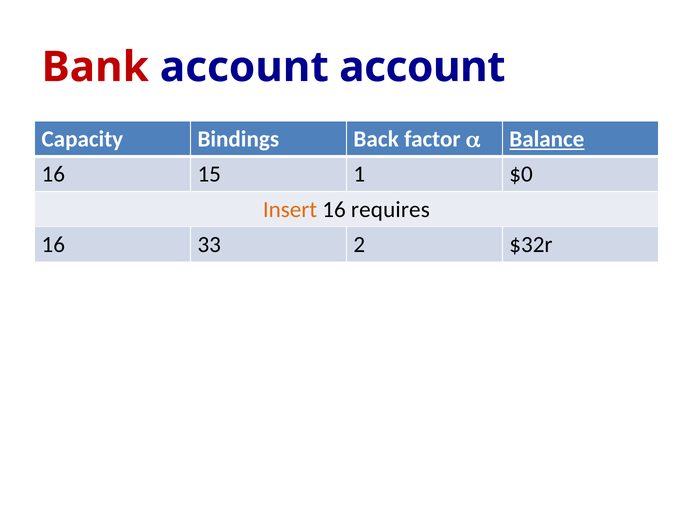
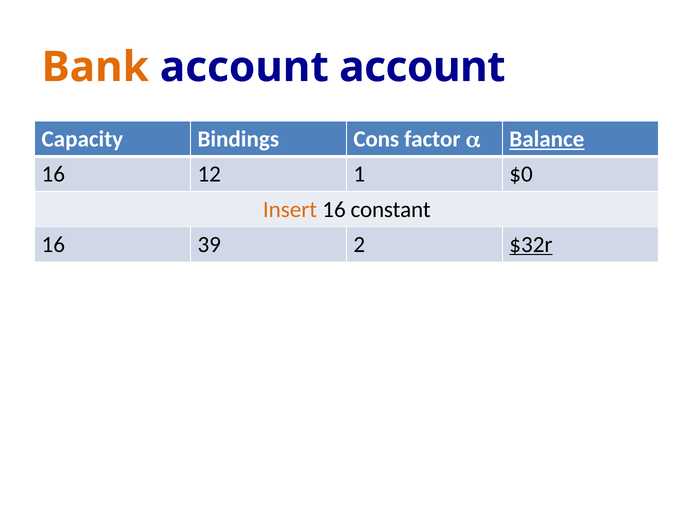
Bank colour: red -> orange
Back: Back -> Cons
15: 15 -> 12
requires: requires -> constant
33: 33 -> 39
$32r underline: none -> present
